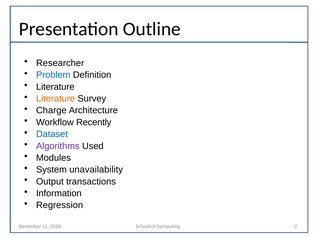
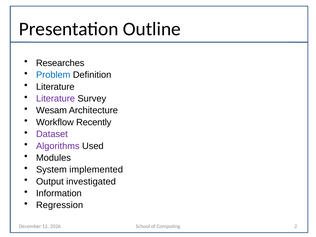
Researcher: Researcher -> Researches
Literature at (56, 99) colour: orange -> purple
Charge: Charge -> Wesam
Dataset colour: blue -> purple
unavailability: unavailability -> implemented
transactions: transactions -> investigated
